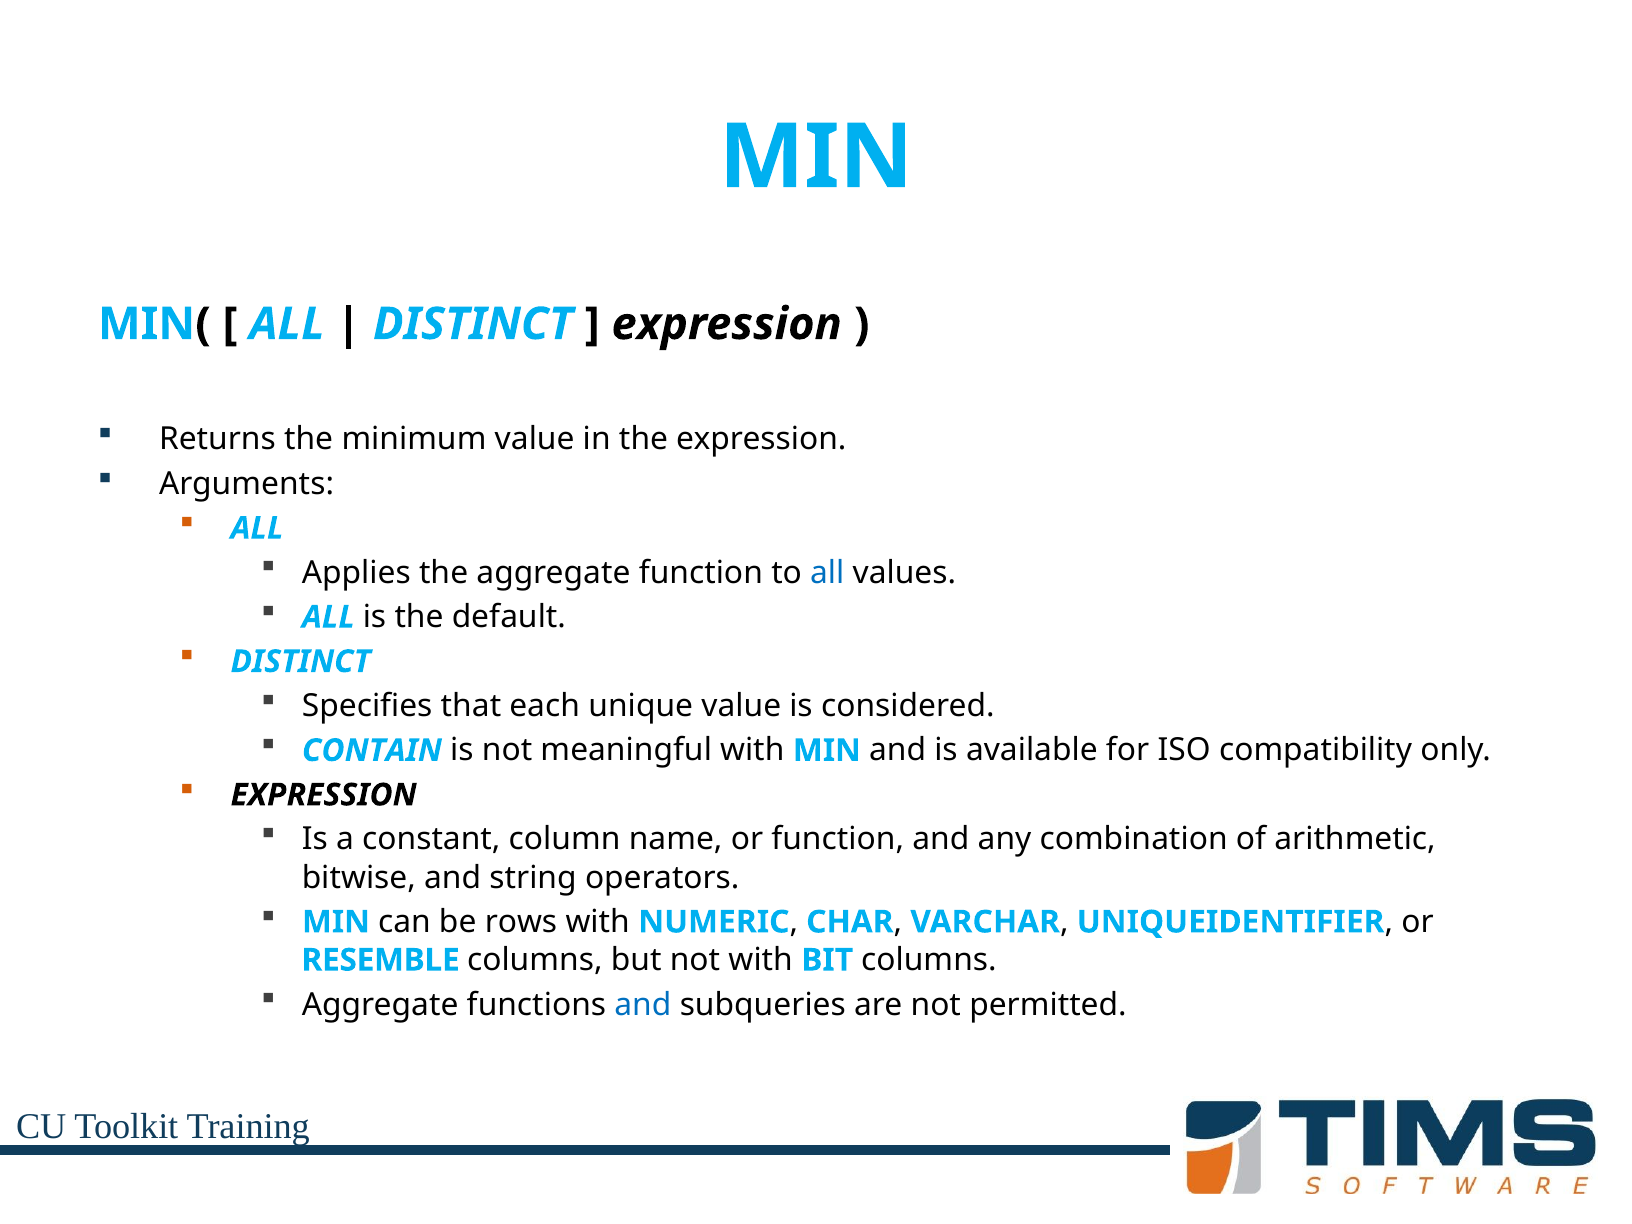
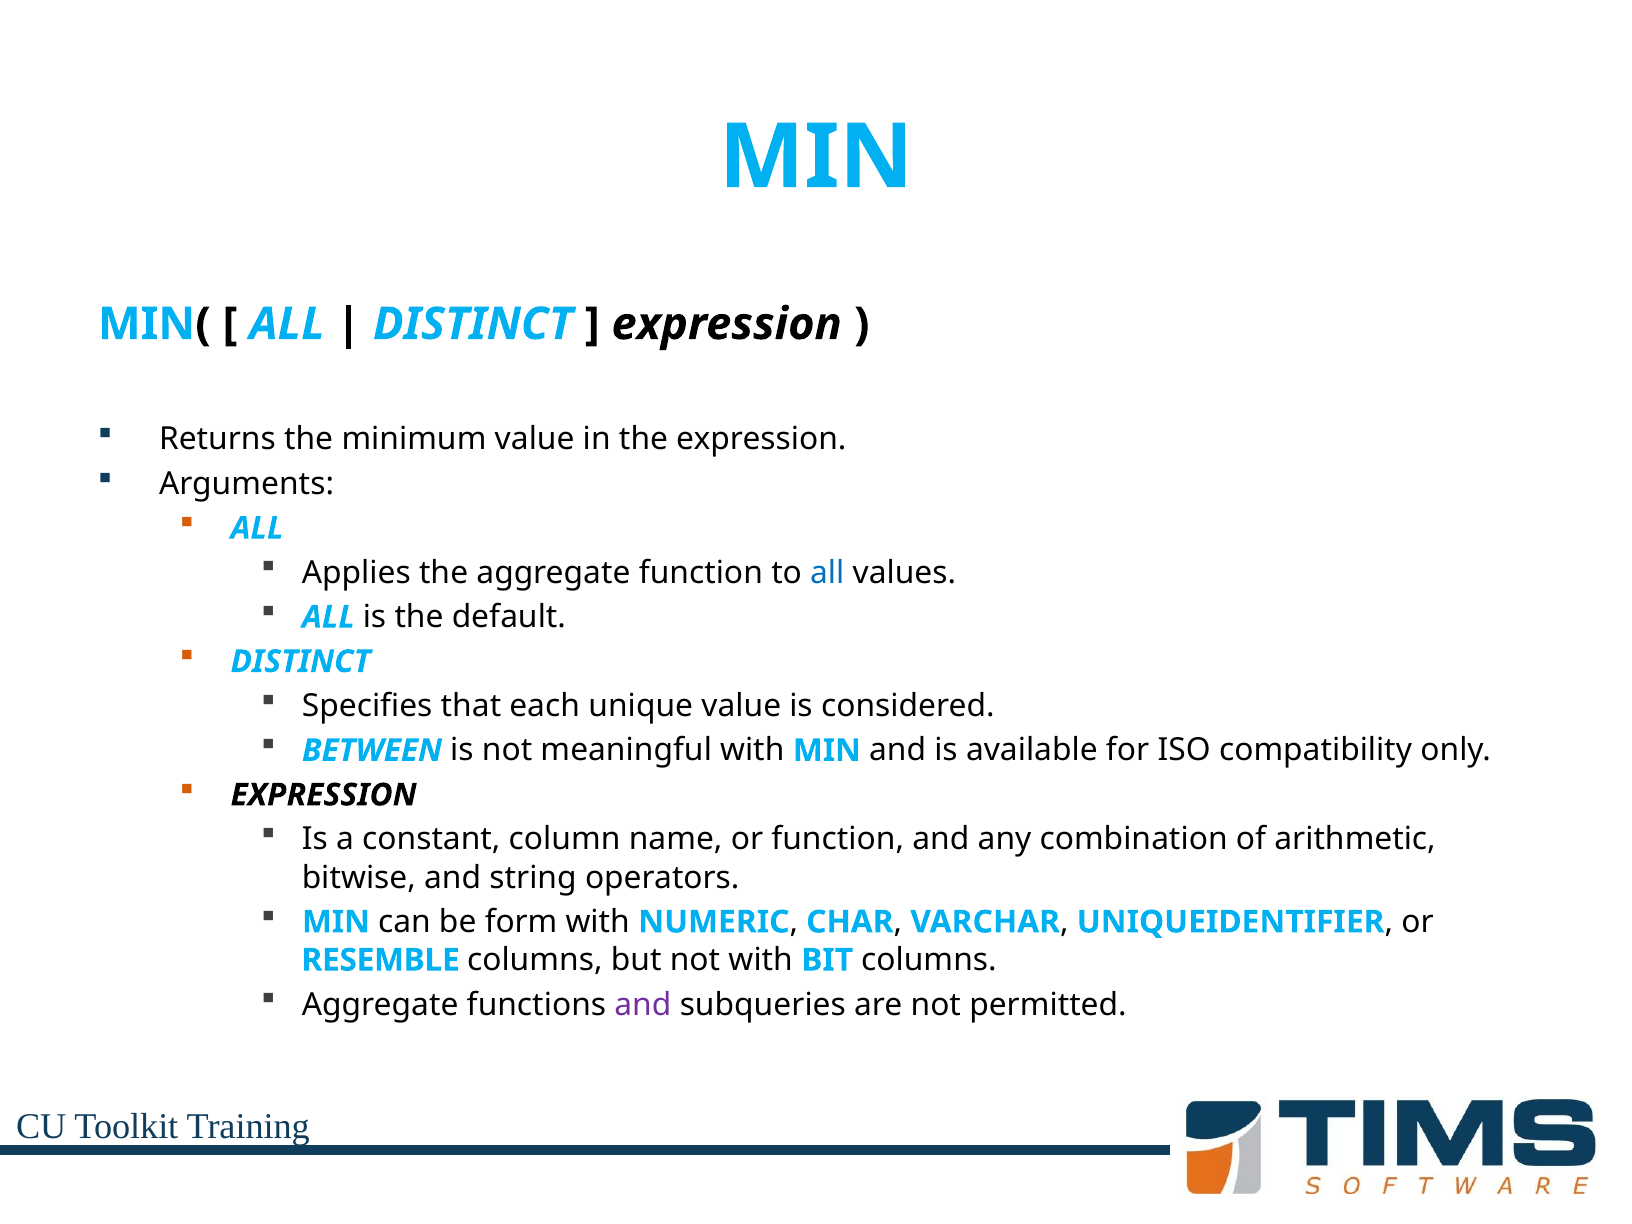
CONTAIN: CONTAIN -> BETWEEN
rows: rows -> form
and at (643, 1005) colour: blue -> purple
